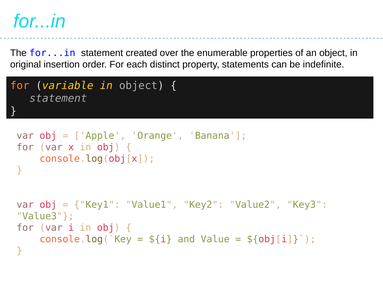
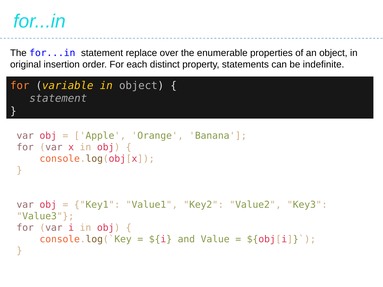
created: created -> replace
